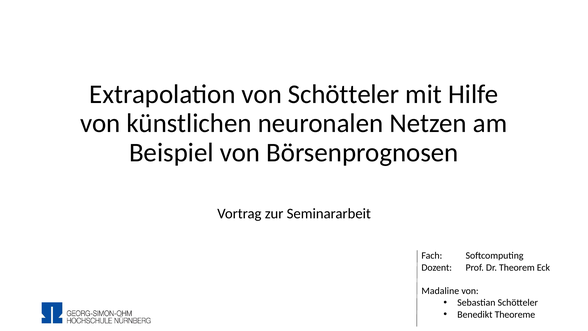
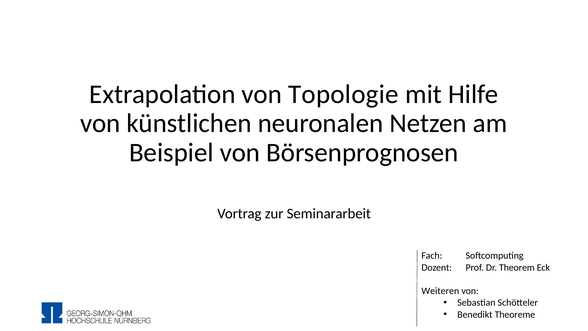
von Schötteler: Schötteler -> Topologie
Madaline: Madaline -> Weiteren
